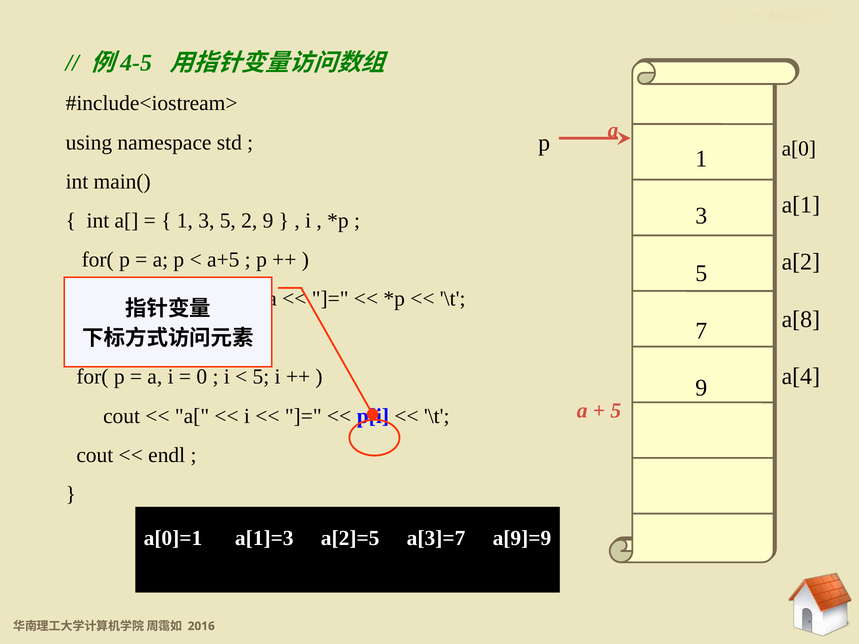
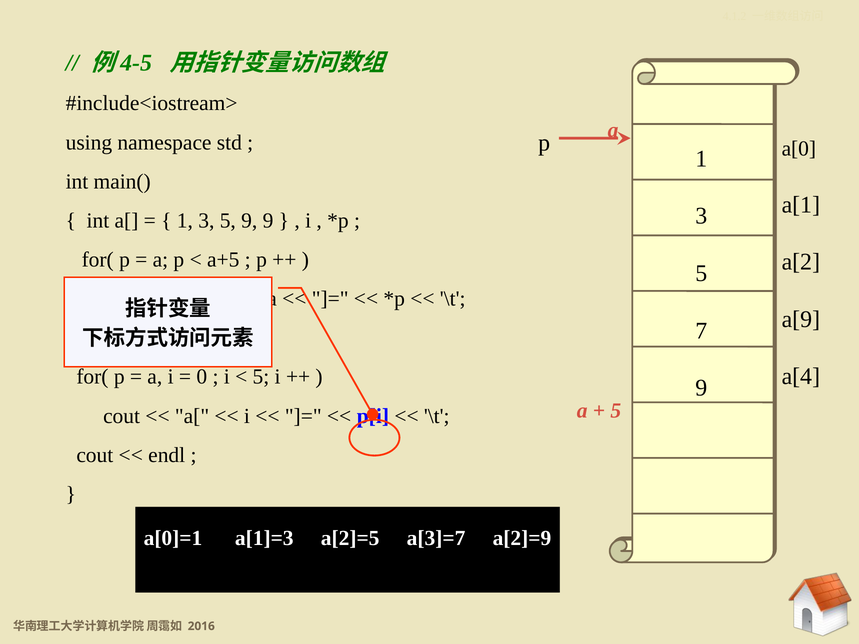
5 2: 2 -> 9
a[8: a[8 -> a[9
a[3]=7 a[9]=9: a[9]=9 -> a[2]=9
